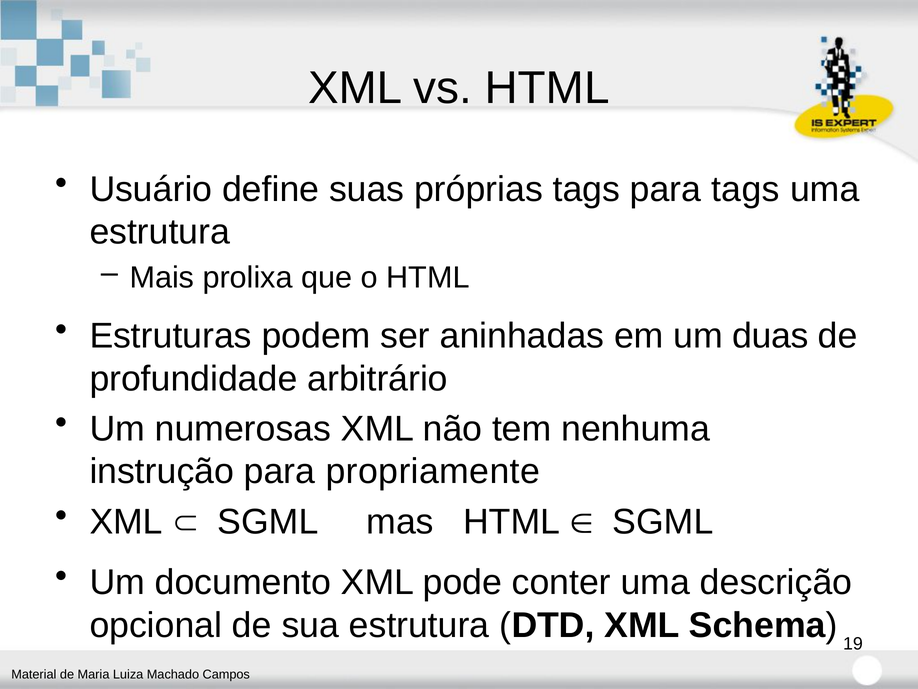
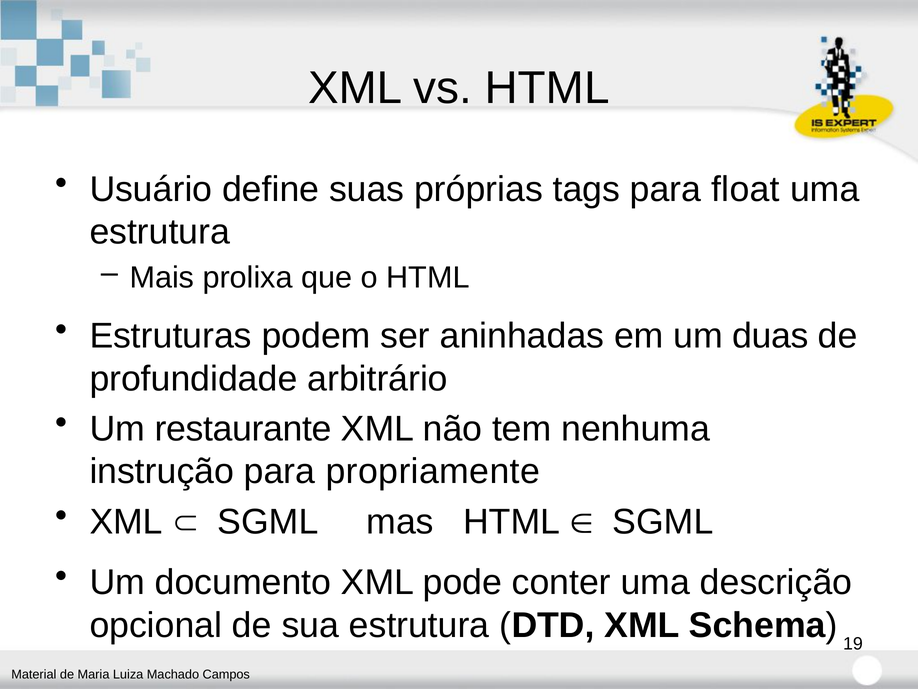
para tags: tags -> float
numerosas: numerosas -> restaurante
